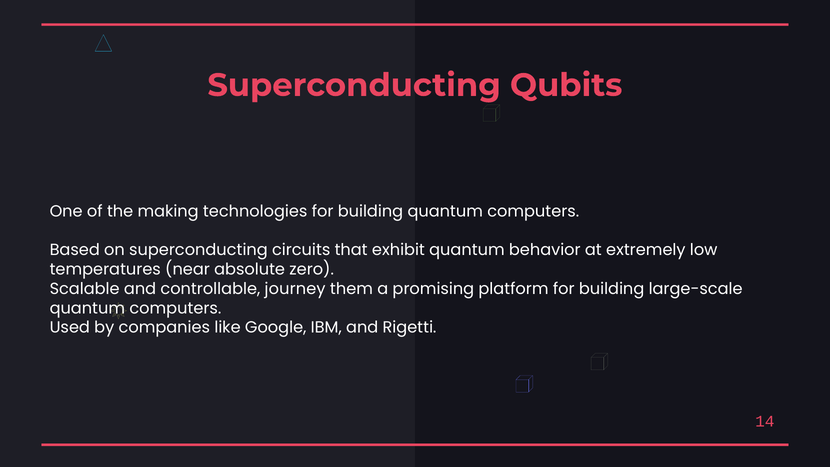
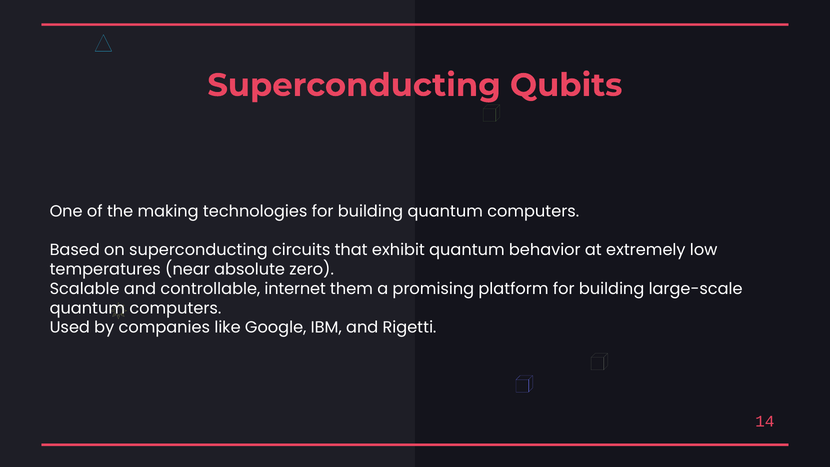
journey: journey -> internet
